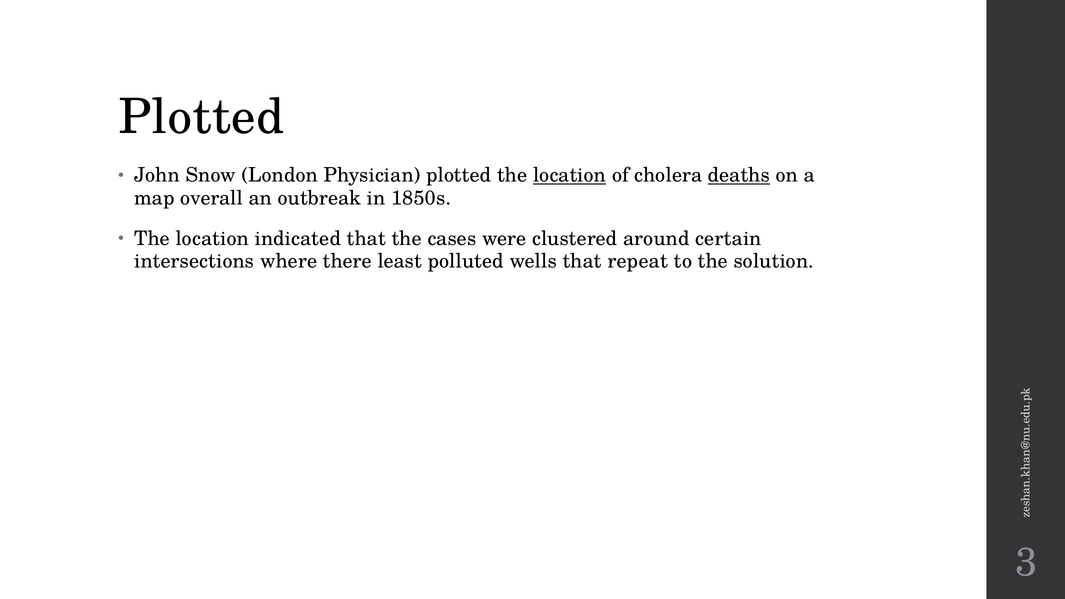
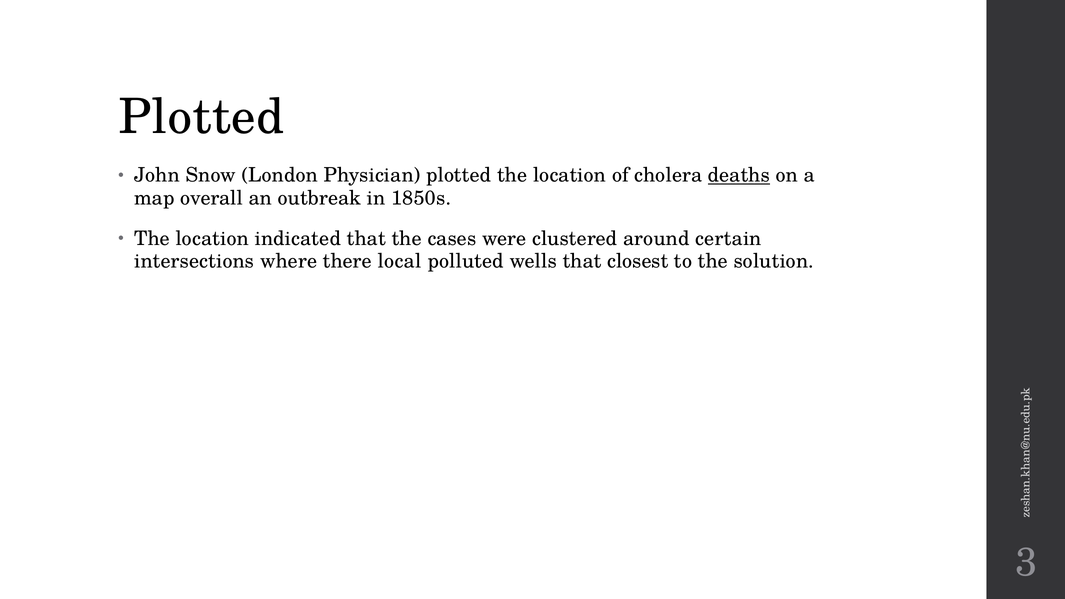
location at (570, 175) underline: present -> none
least: least -> local
repeat: repeat -> closest
